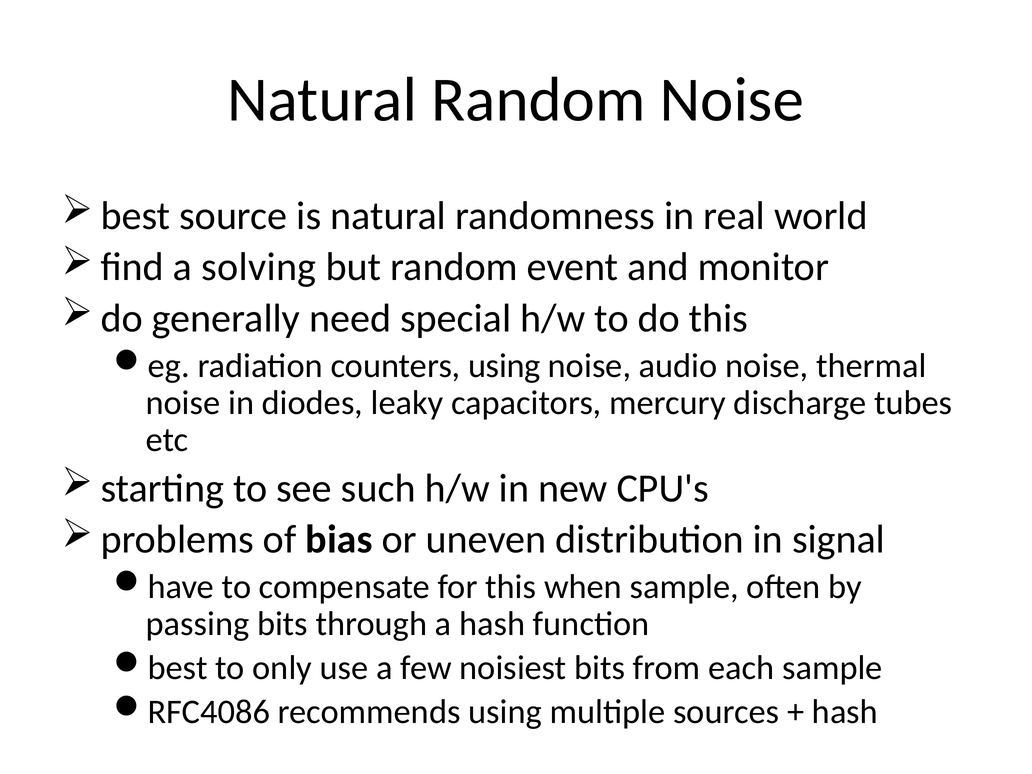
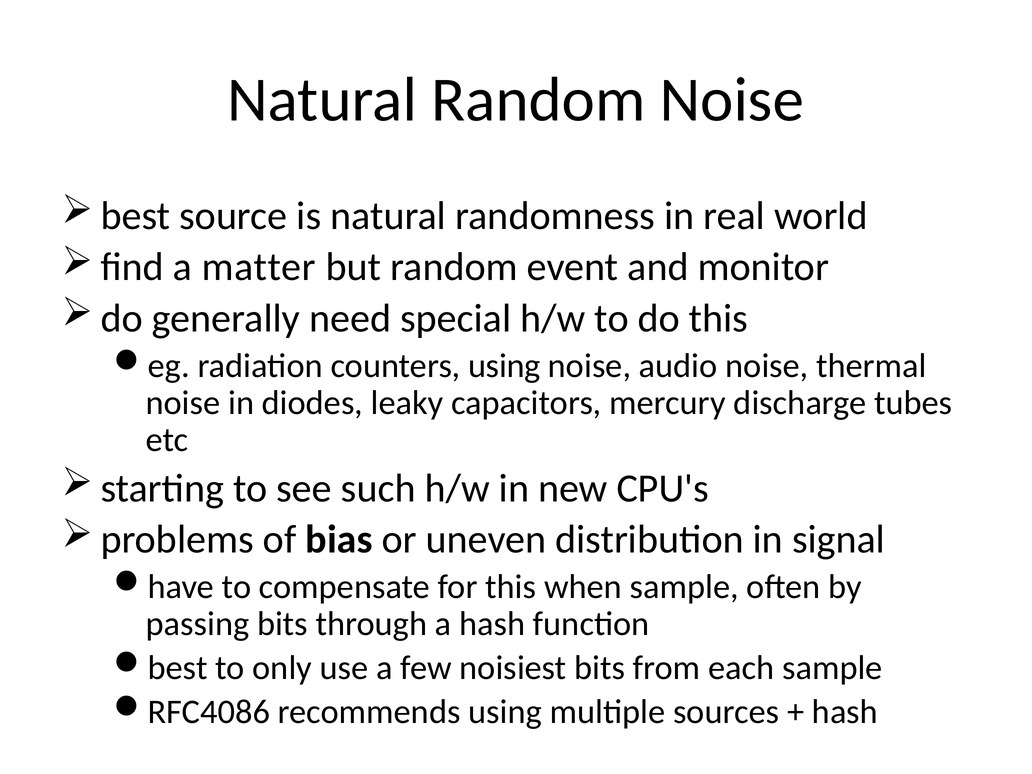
solving: solving -> matter
